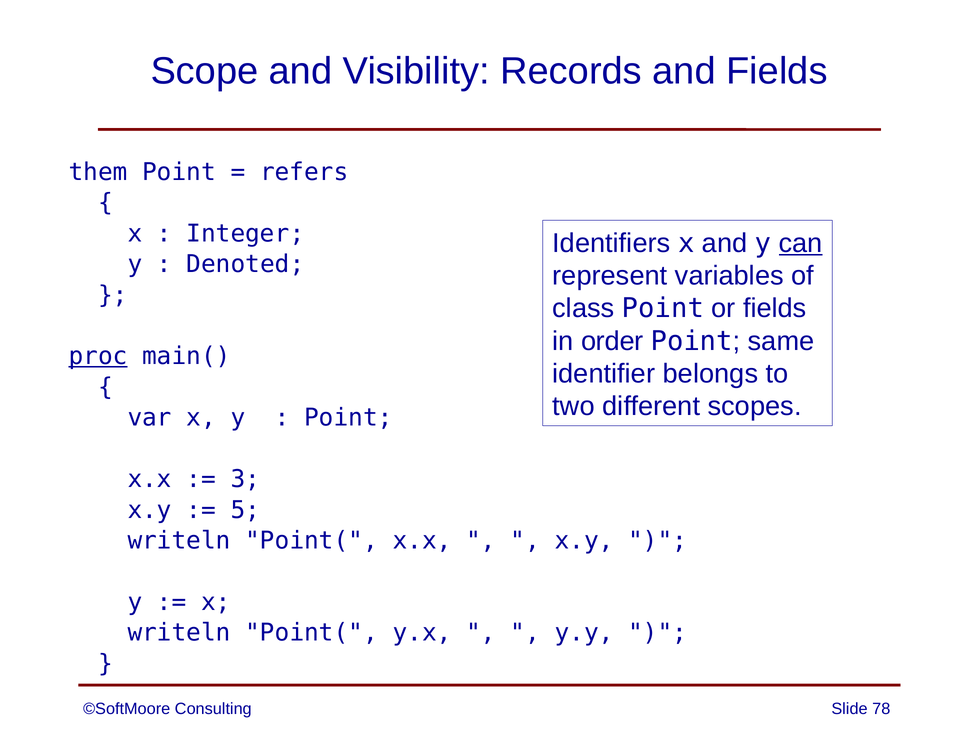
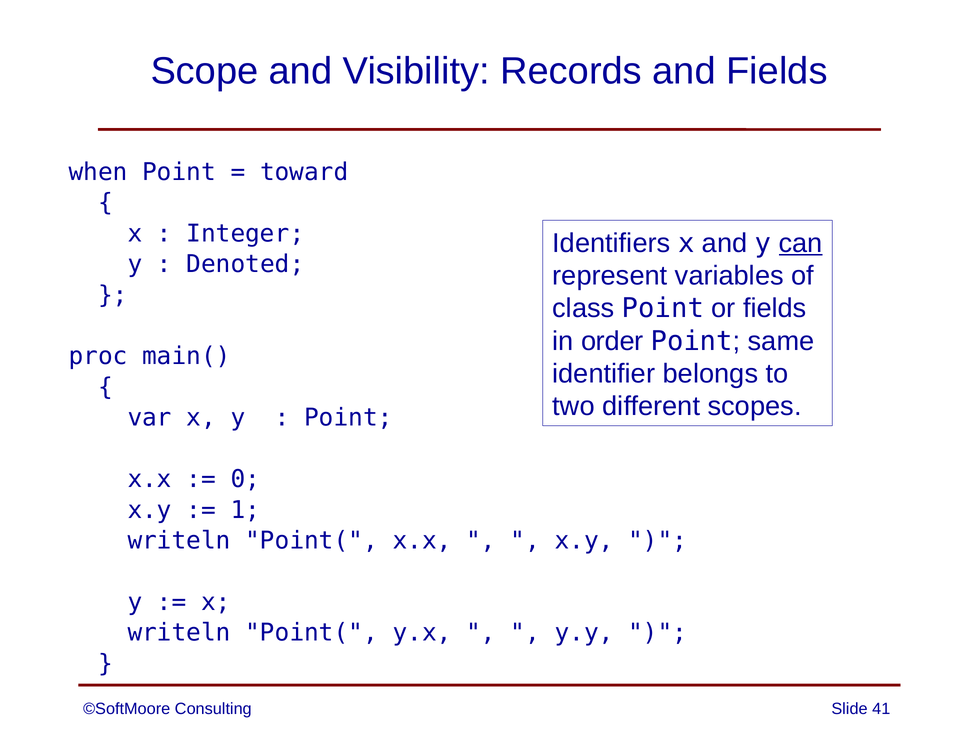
them: them -> when
refers: refers -> toward
proc underline: present -> none
3: 3 -> 0
5: 5 -> 1
78: 78 -> 41
